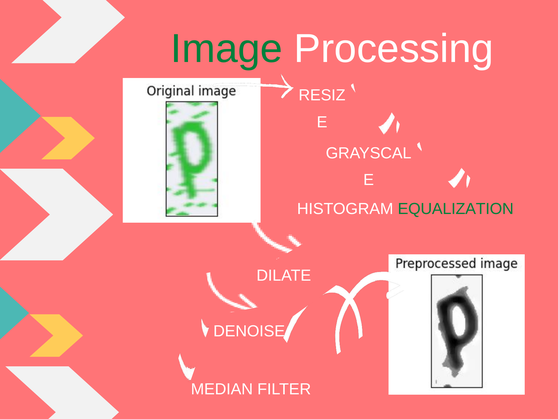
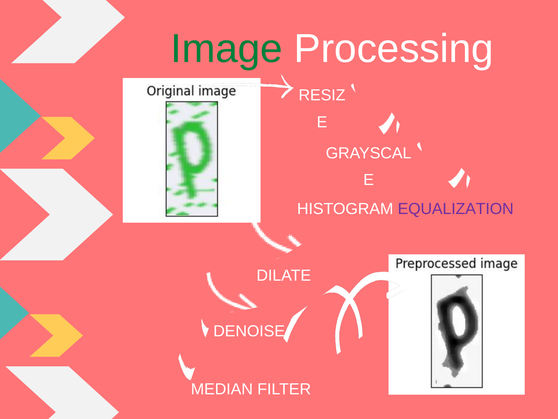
EQUALIZATION colour: green -> purple
